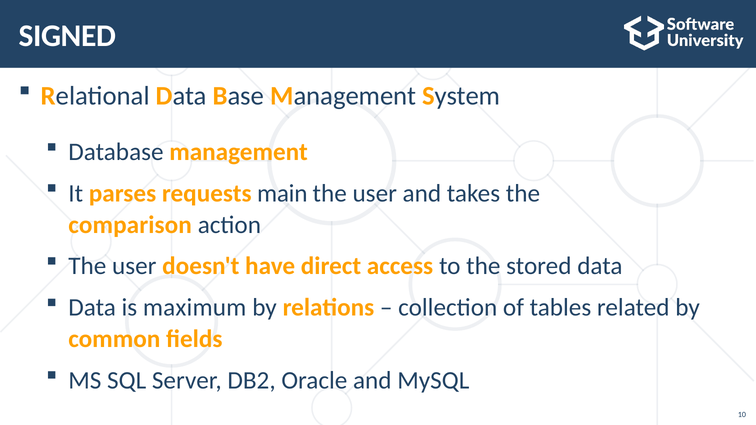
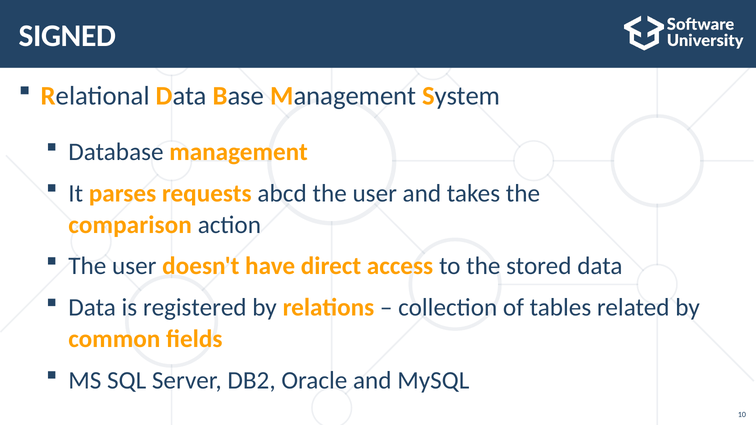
main: main -> abcd
maximum: maximum -> registered
